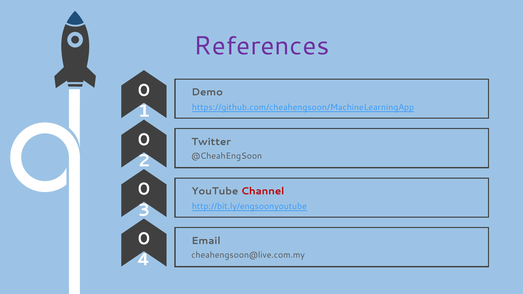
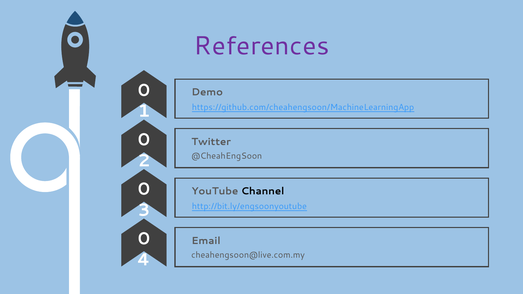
Channel colour: red -> black
